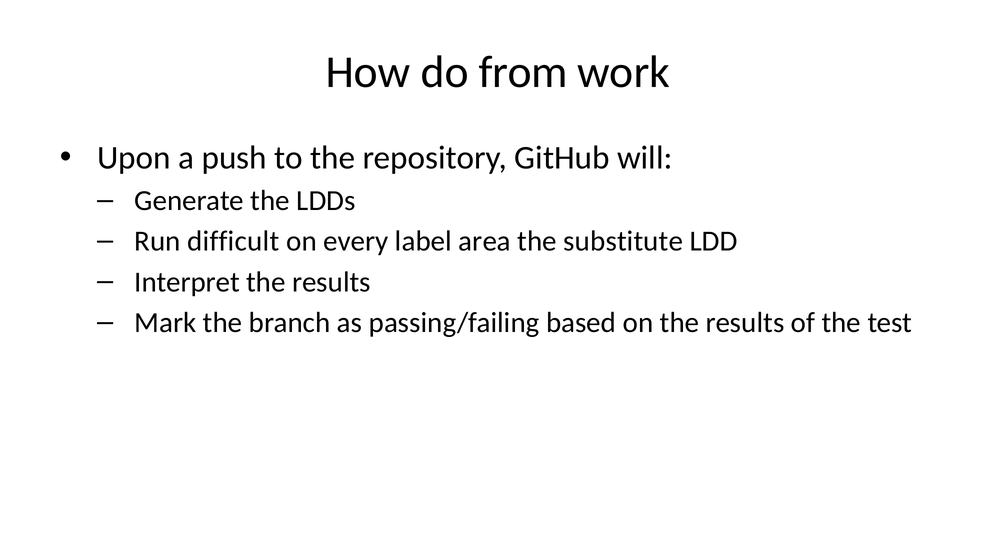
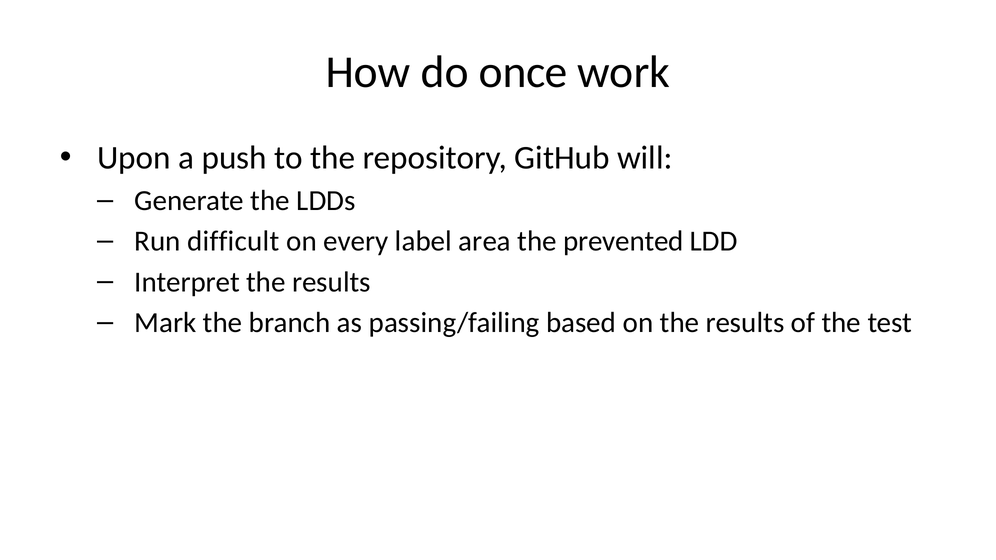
from: from -> once
substitute: substitute -> prevented
